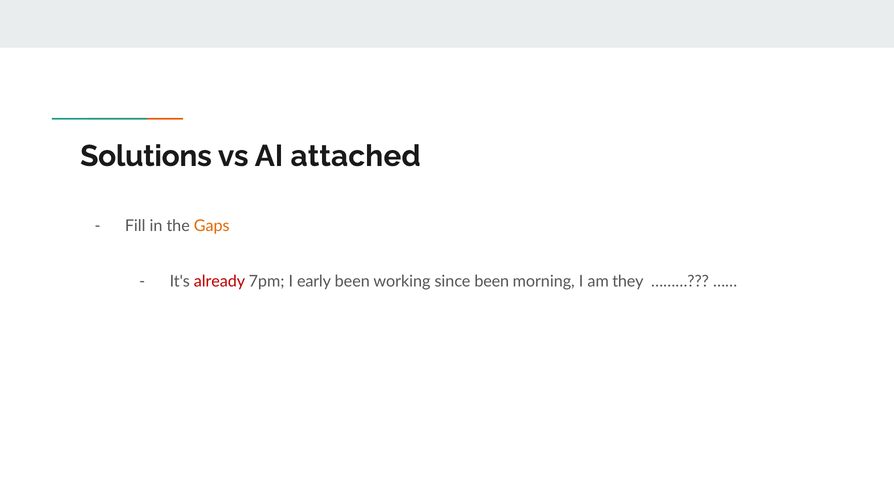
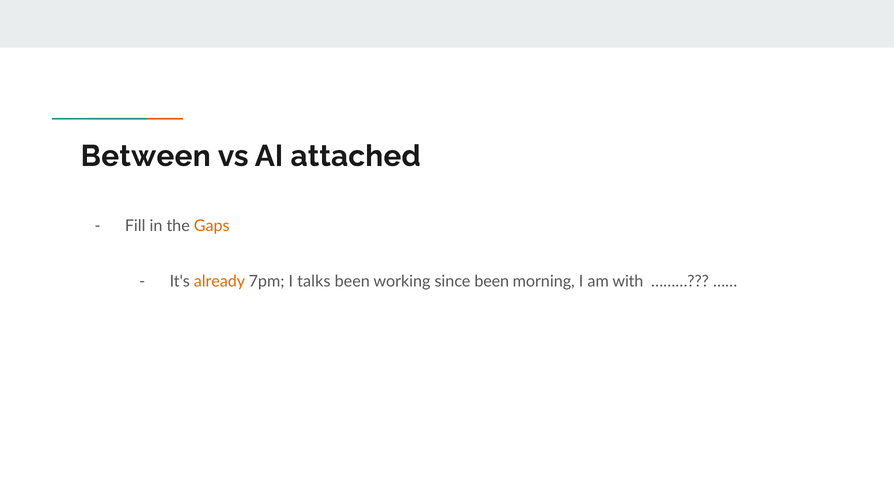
Solutions: Solutions -> Between
already colour: red -> orange
early: early -> talks
they: they -> with
